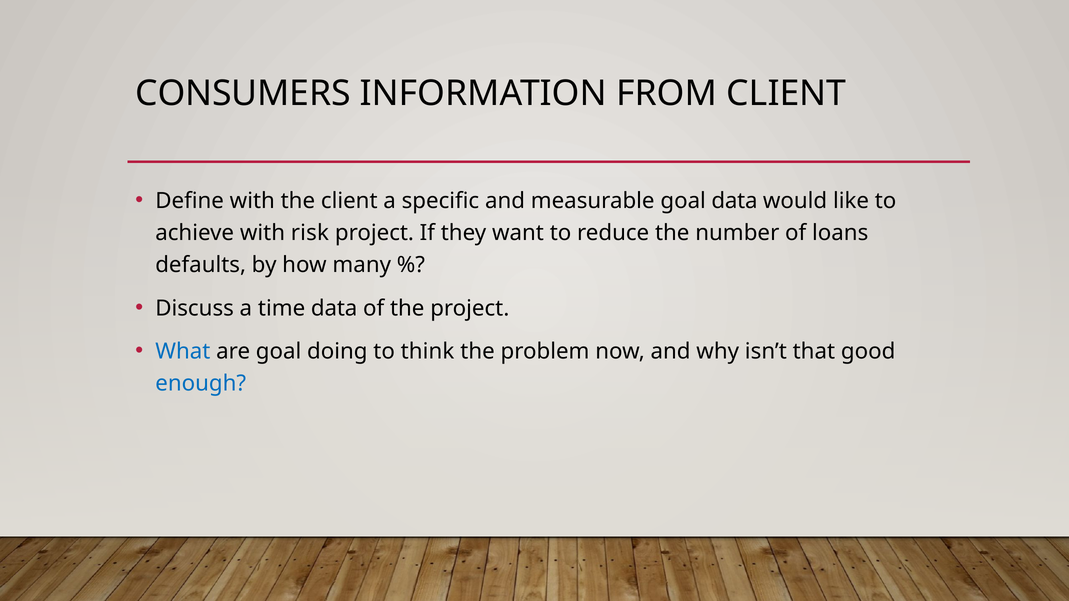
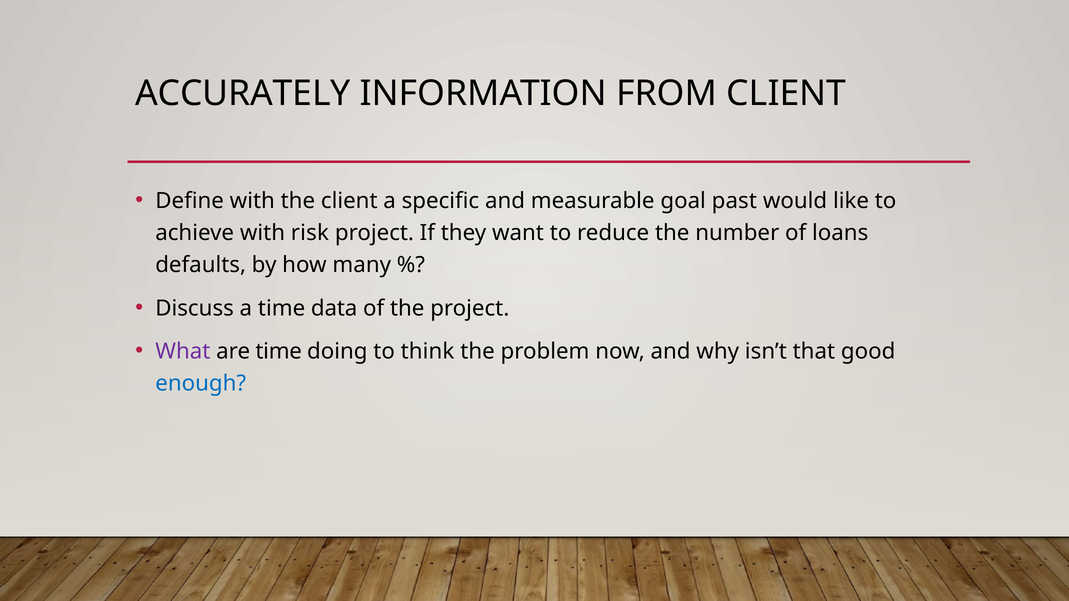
CONSUMERS: CONSUMERS -> ACCURATELY
goal data: data -> past
What colour: blue -> purple
are goal: goal -> time
